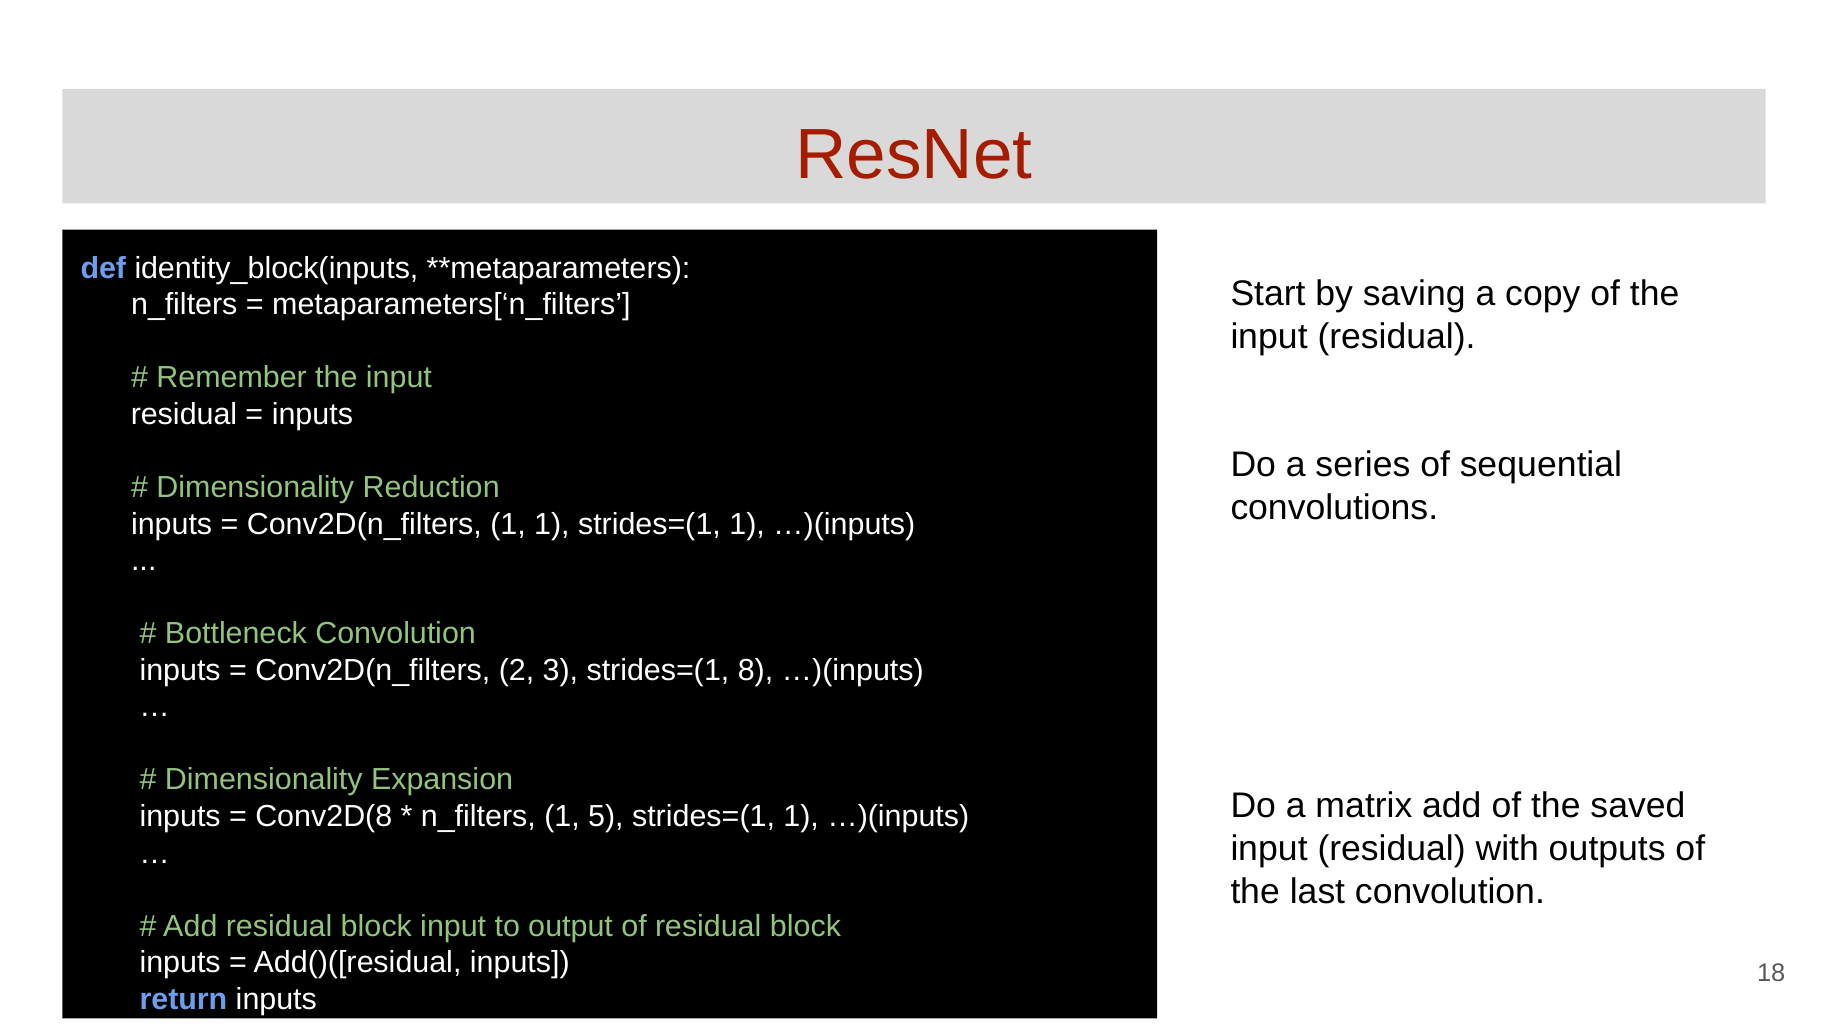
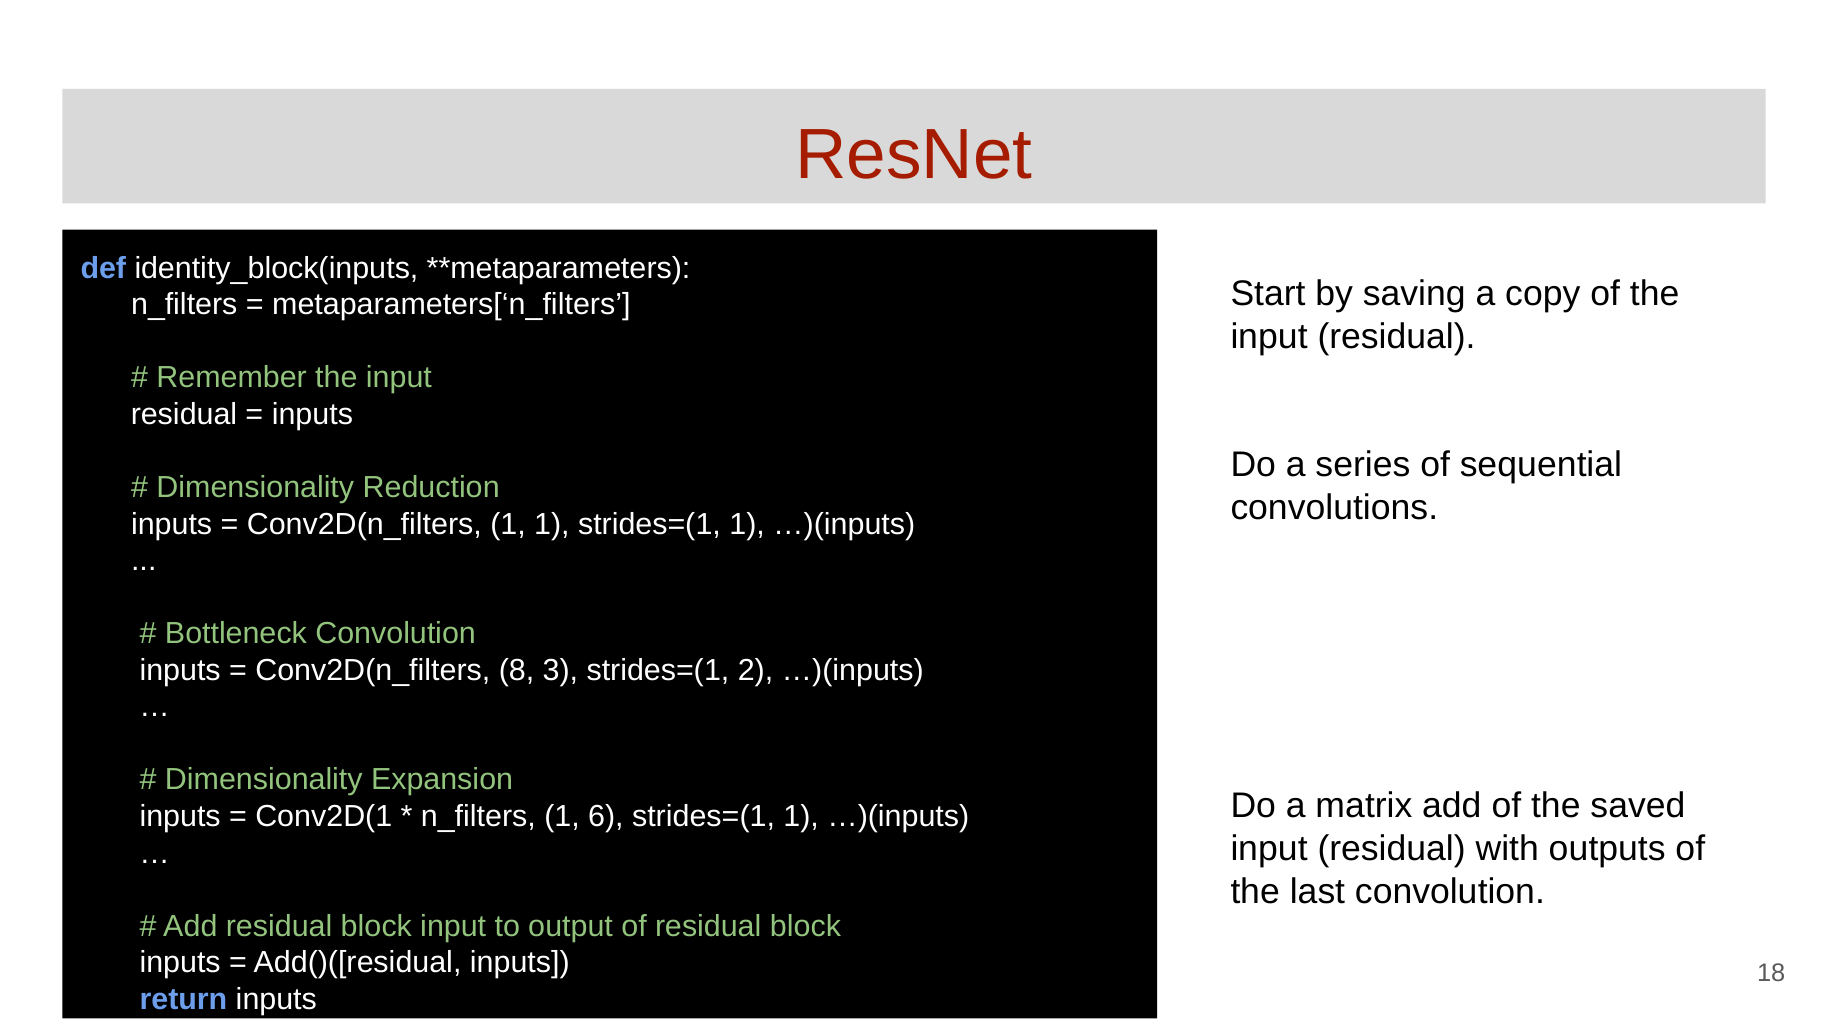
2: 2 -> 8
8: 8 -> 2
Conv2D(8: Conv2D(8 -> Conv2D(1
5: 5 -> 6
